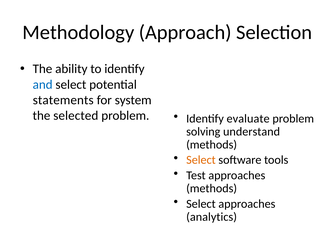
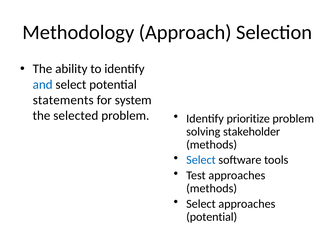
evaluate: evaluate -> prioritize
understand: understand -> stakeholder
Select at (201, 160) colour: orange -> blue
analytics at (212, 217): analytics -> potential
